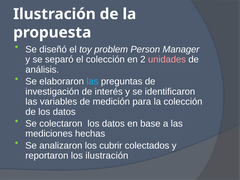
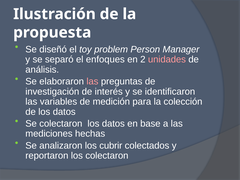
el colección: colección -> enfoques
las at (92, 81) colour: light blue -> pink
los ilustración: ilustración -> colectaron
